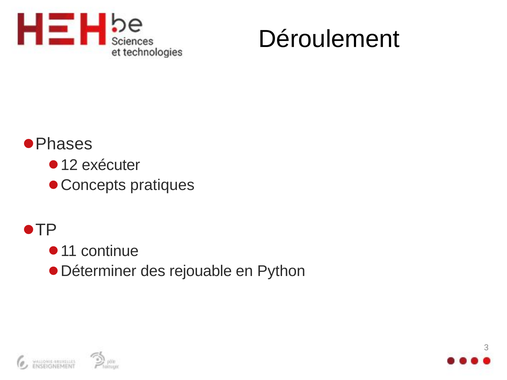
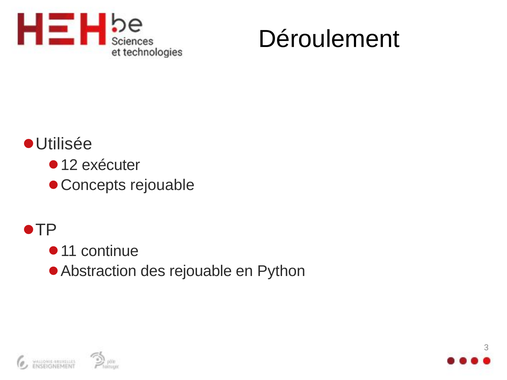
Phases: Phases -> Utilisée
Concepts pratiques: pratiques -> rejouable
Déterminer: Déterminer -> Abstraction
